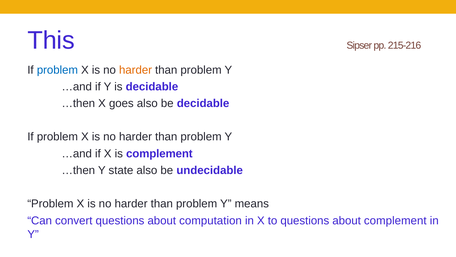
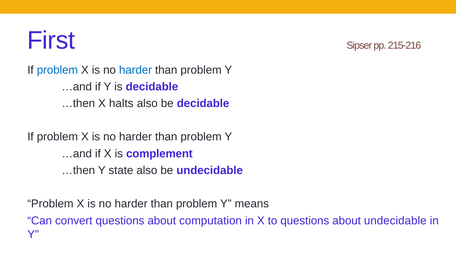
This: This -> First
harder at (136, 70) colour: orange -> blue
goes: goes -> halts
about complement: complement -> undecidable
